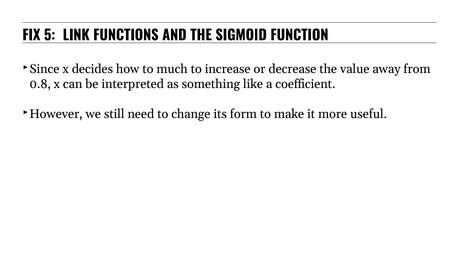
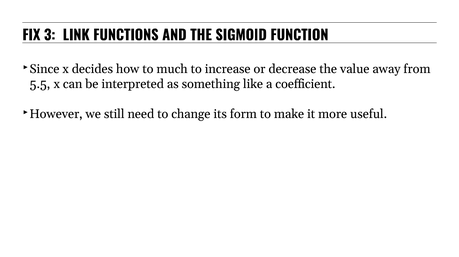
5: 5 -> 3
0.8: 0.8 -> 5.5
